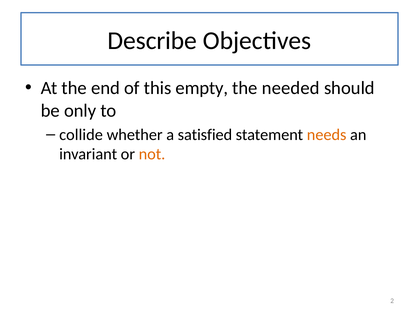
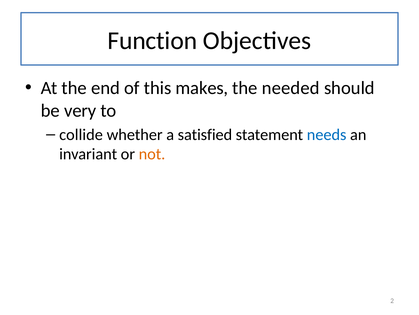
Describe: Describe -> Function
empty: empty -> makes
only: only -> very
needs colour: orange -> blue
